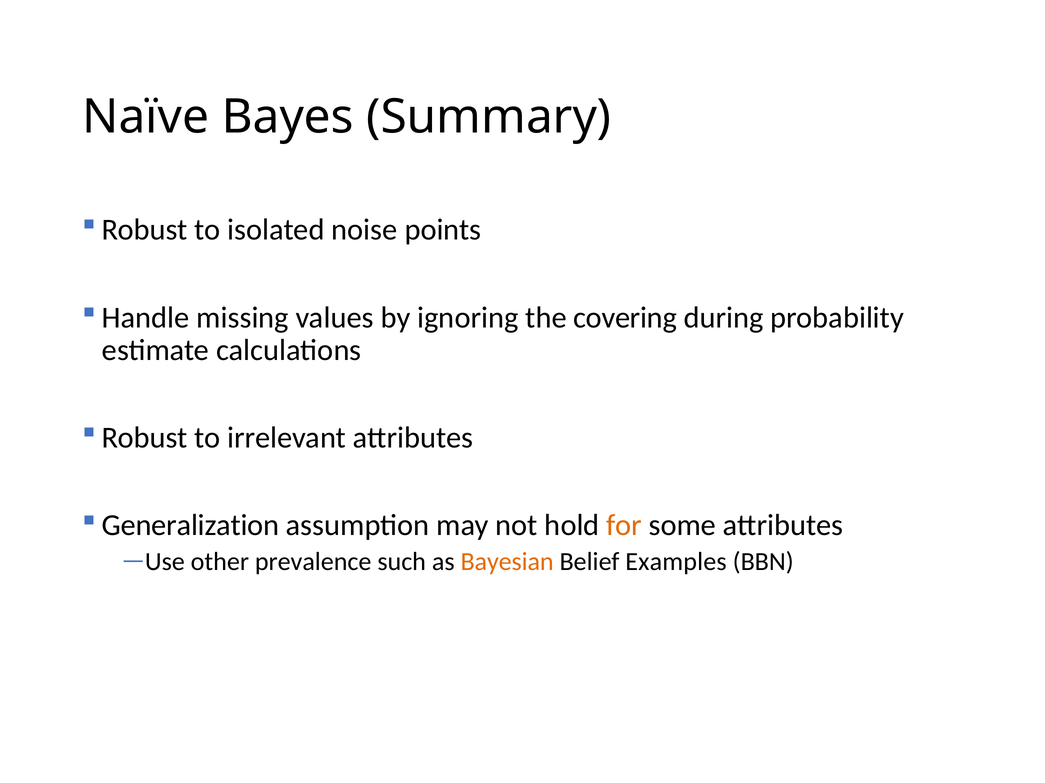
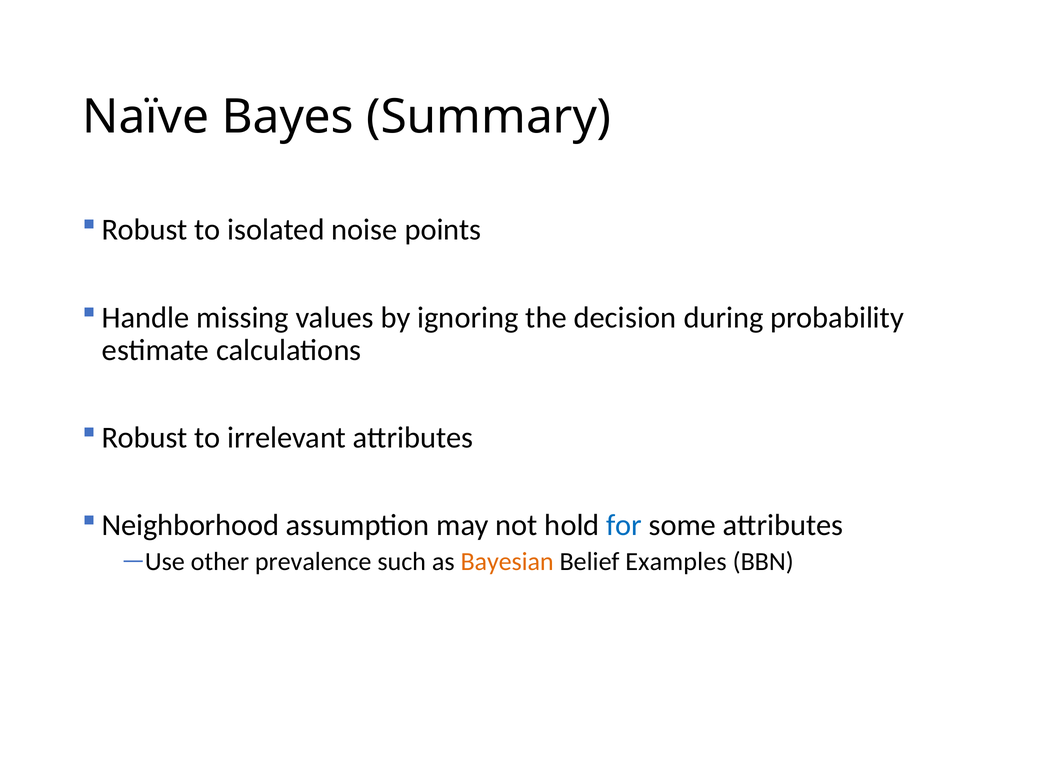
covering: covering -> decision
Generalization: Generalization -> Neighborhood
for colour: orange -> blue
